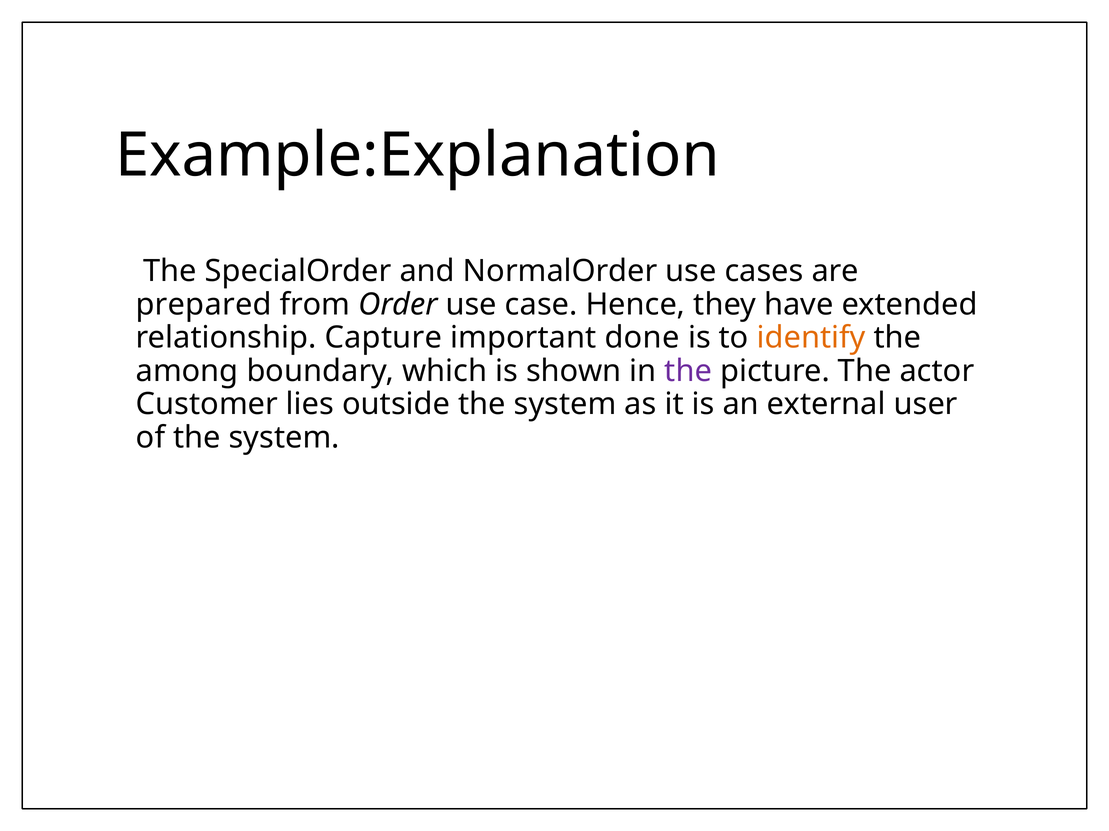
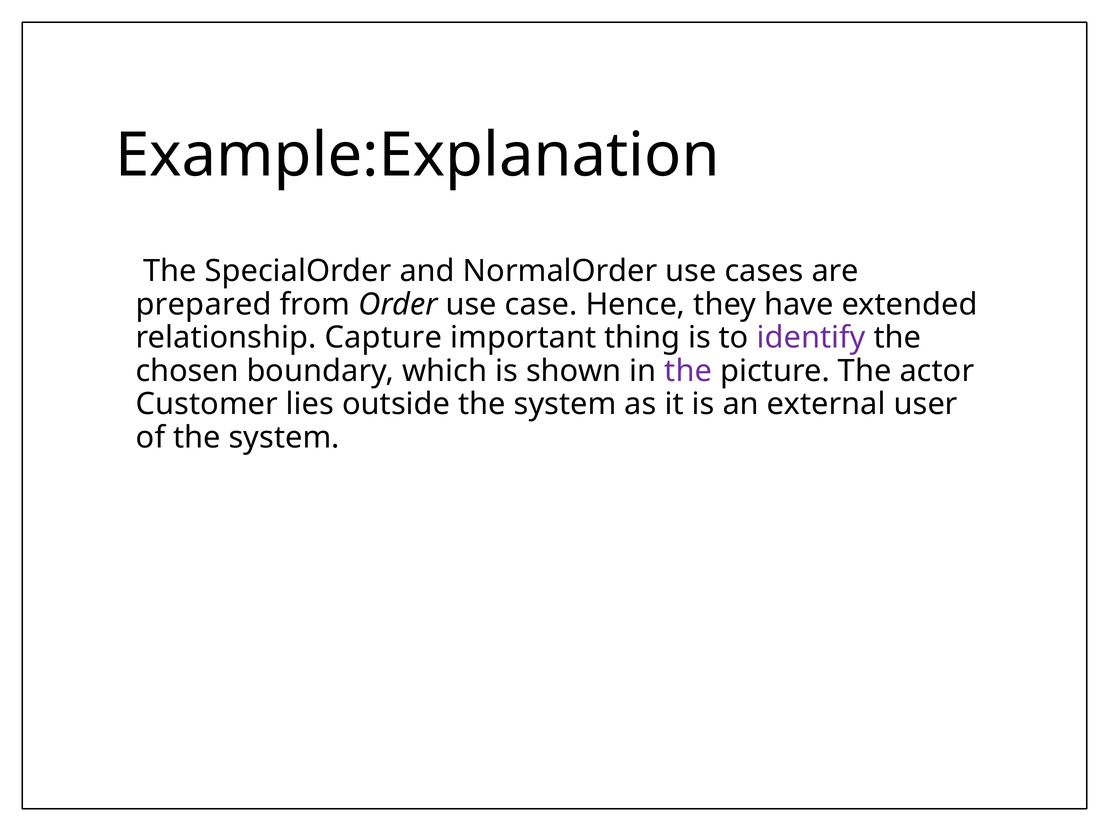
done: done -> thing
identify colour: orange -> purple
among: among -> chosen
